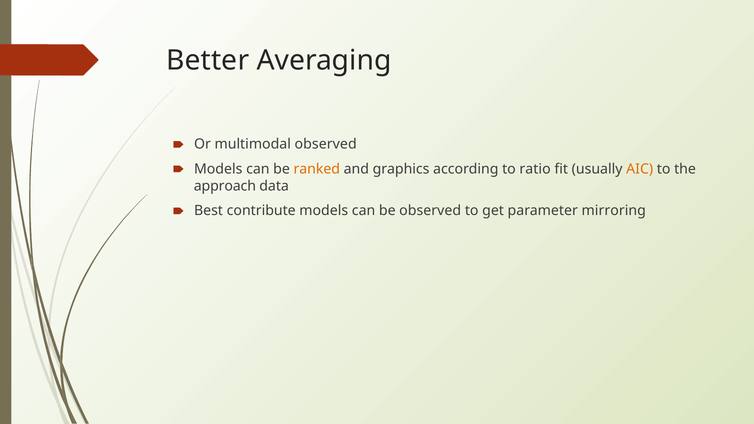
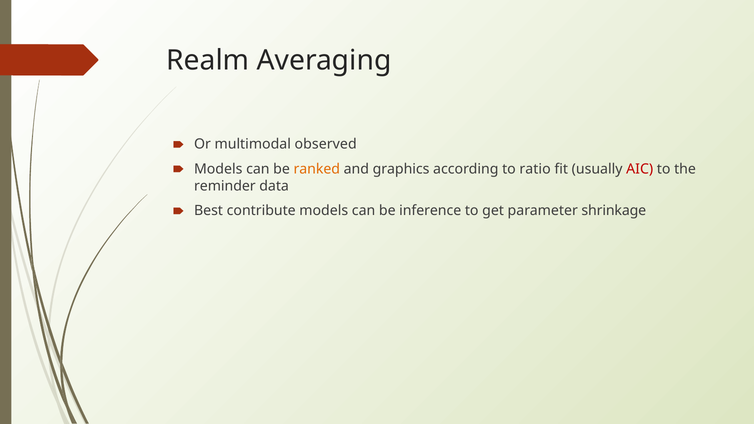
Better: Better -> Realm
AIC colour: orange -> red
approach: approach -> reminder
be observed: observed -> inference
mirroring: mirroring -> shrinkage
